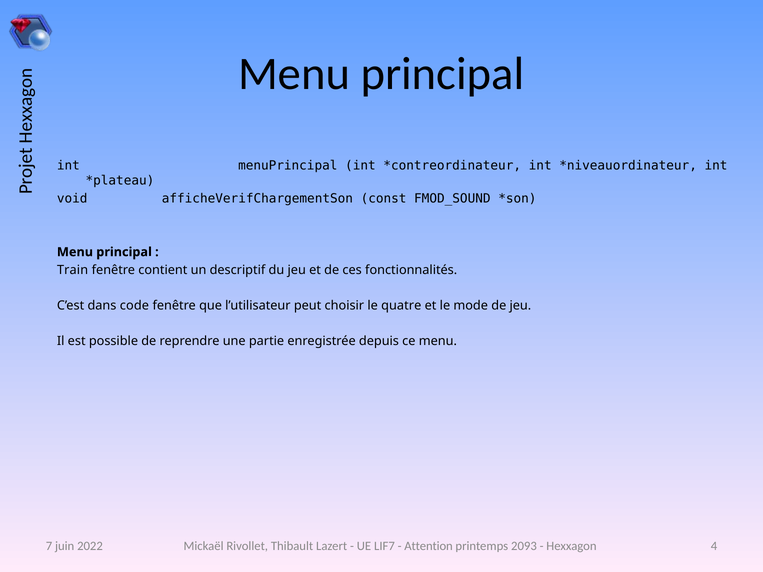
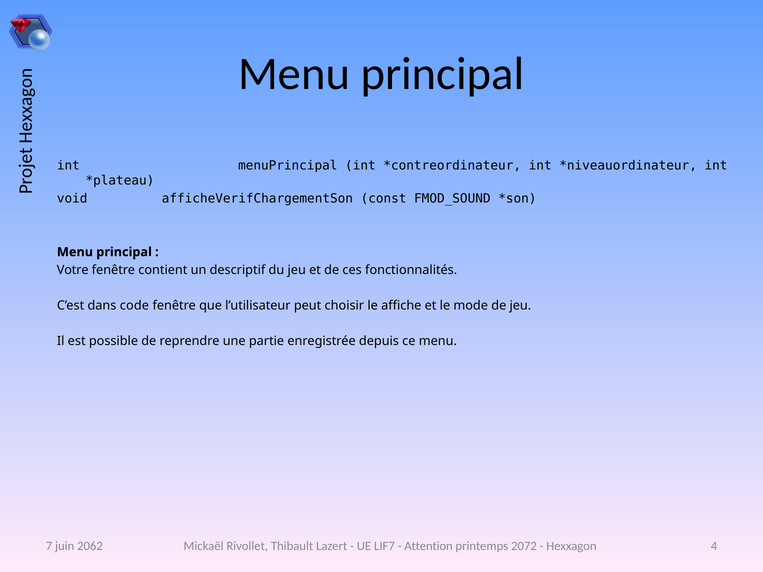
Train: Train -> Votre
quatre: quatre -> affiche
2093: 2093 -> 2072
2022: 2022 -> 2062
